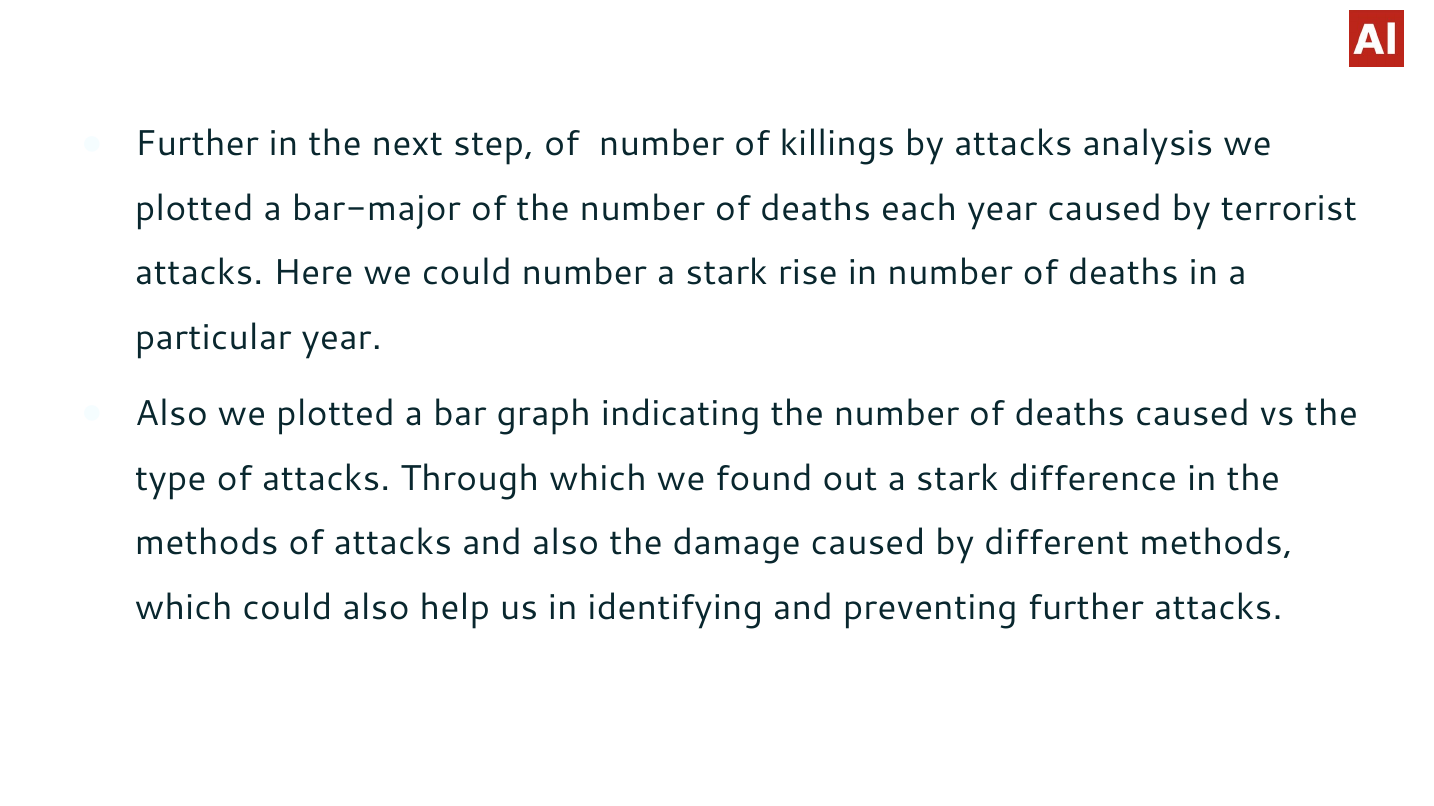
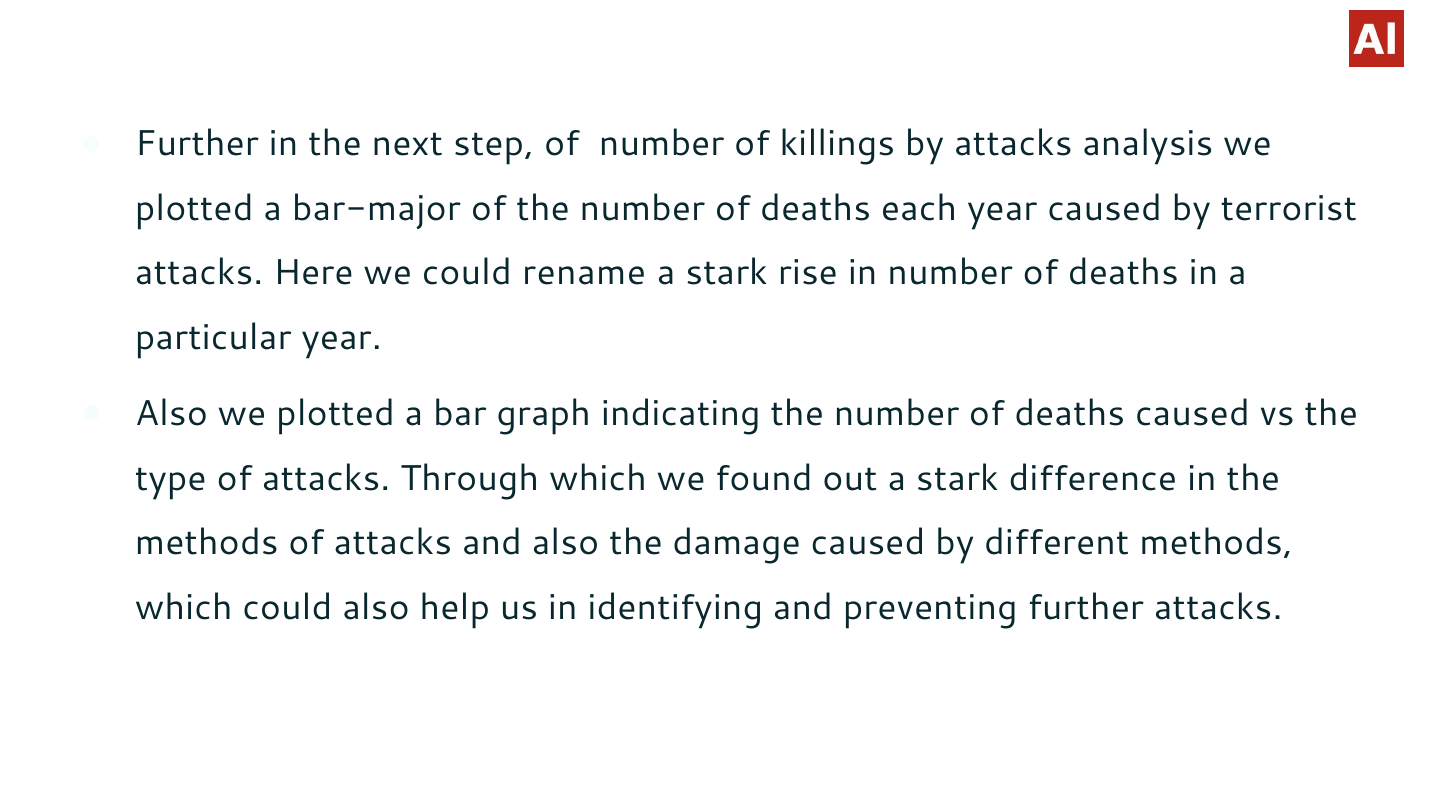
could number: number -> rename
